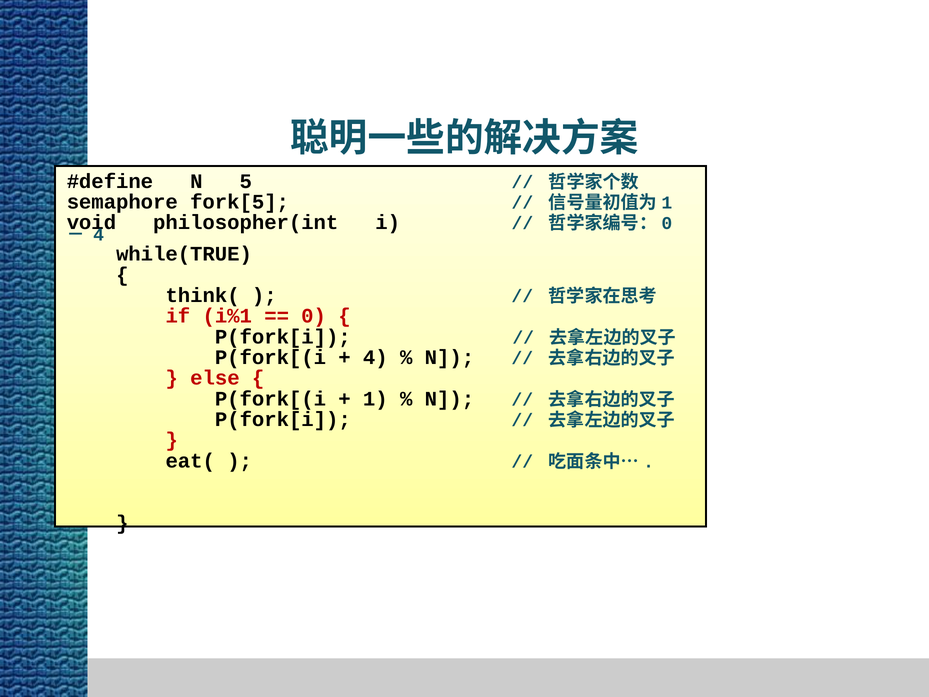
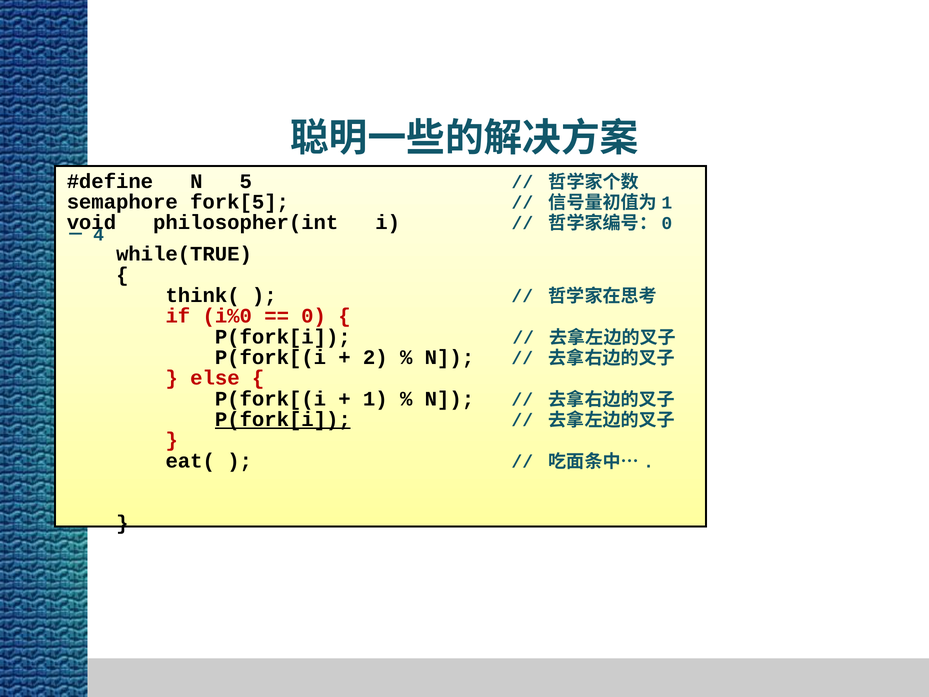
i%1: i%1 -> i%0
4 at (375, 357): 4 -> 2
P(fork[i at (283, 419) underline: none -> present
